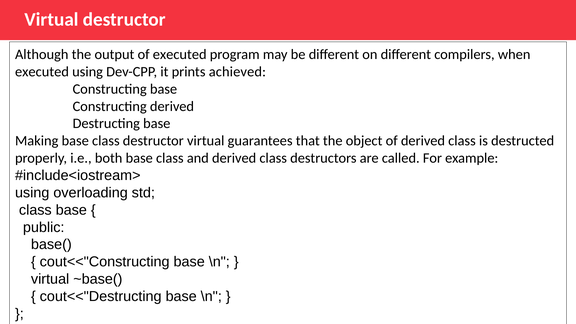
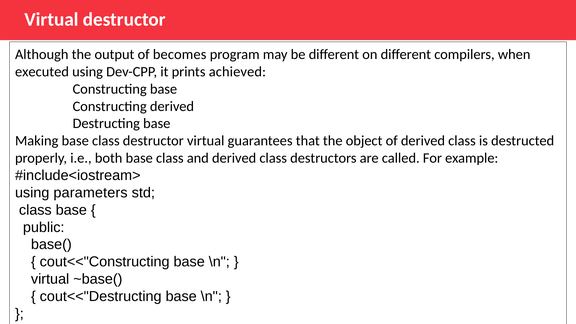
of executed: executed -> becomes
overloading: overloading -> parameters
